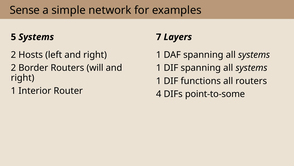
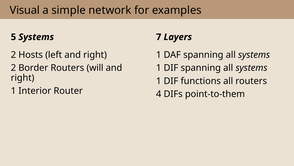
Sense: Sense -> Visual
point-to-some: point-to-some -> point-to-them
